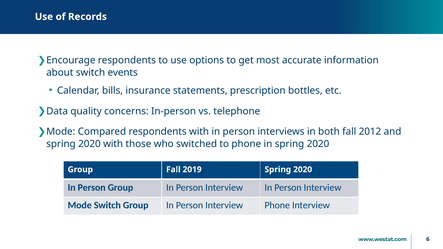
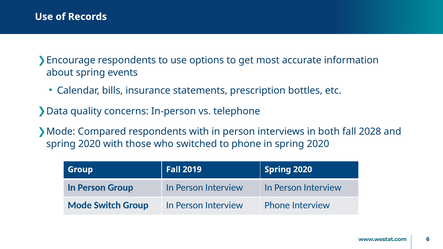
about switch: switch -> spring
2012: 2012 -> 2028
